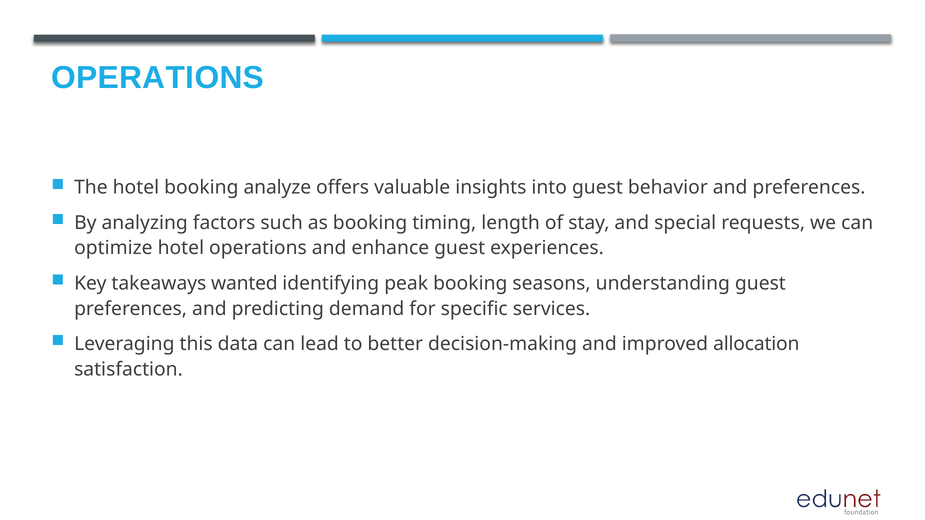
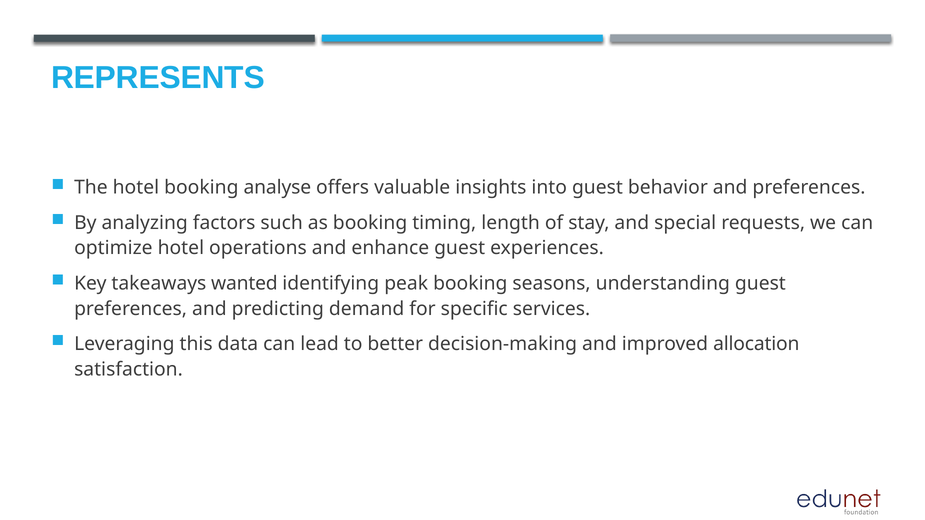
OPERATIONS at (158, 78): OPERATIONS -> REPRESENTS
analyze: analyze -> analyse
